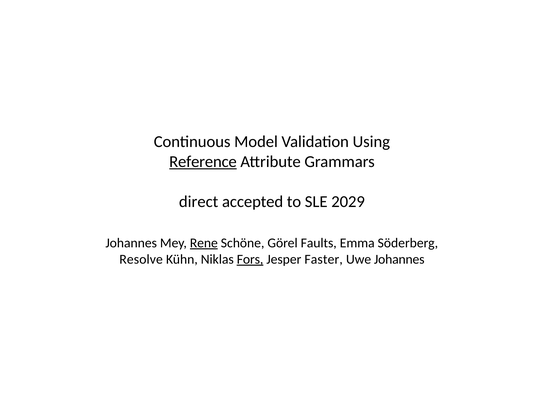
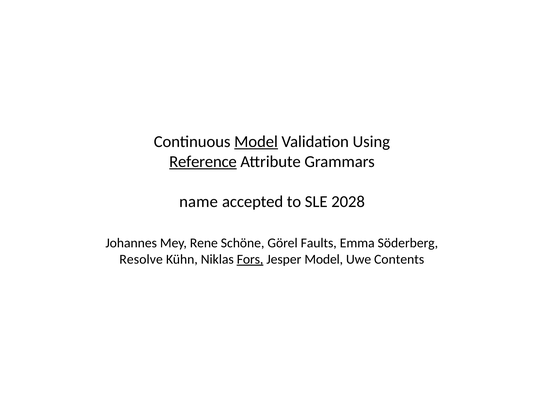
Model at (256, 142) underline: none -> present
direct: direct -> name
2029: 2029 -> 2028
Rene underline: present -> none
Jesper Faster: Faster -> Model
Uwe Johannes: Johannes -> Contents
